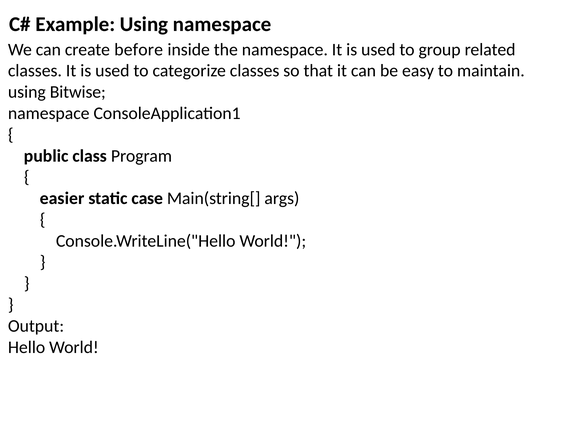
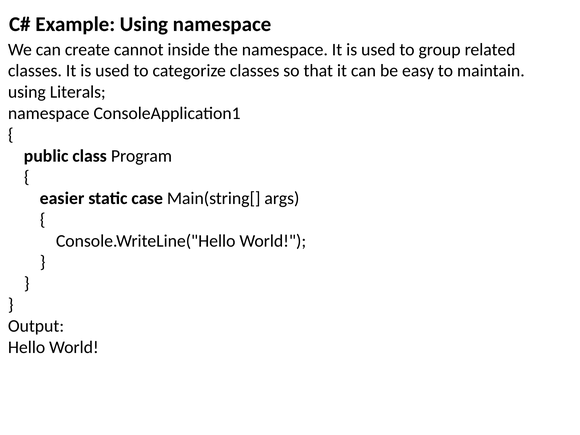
before: before -> cannot
Bitwise: Bitwise -> Literals
